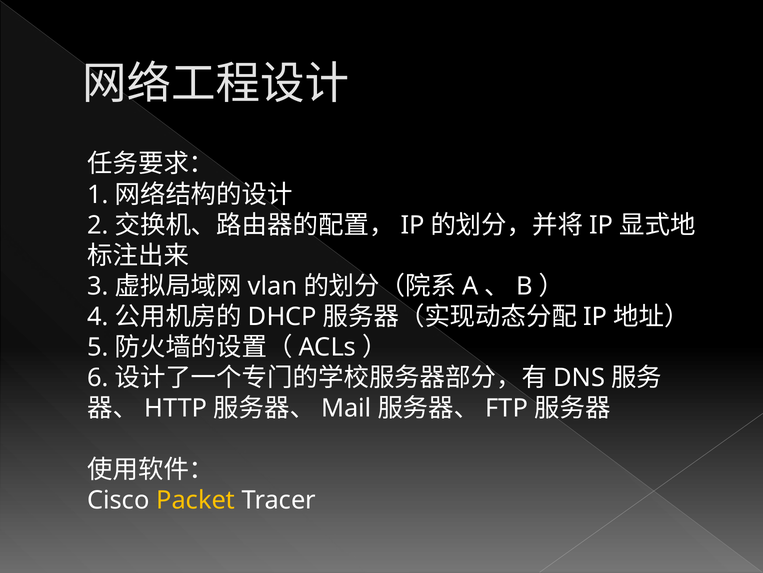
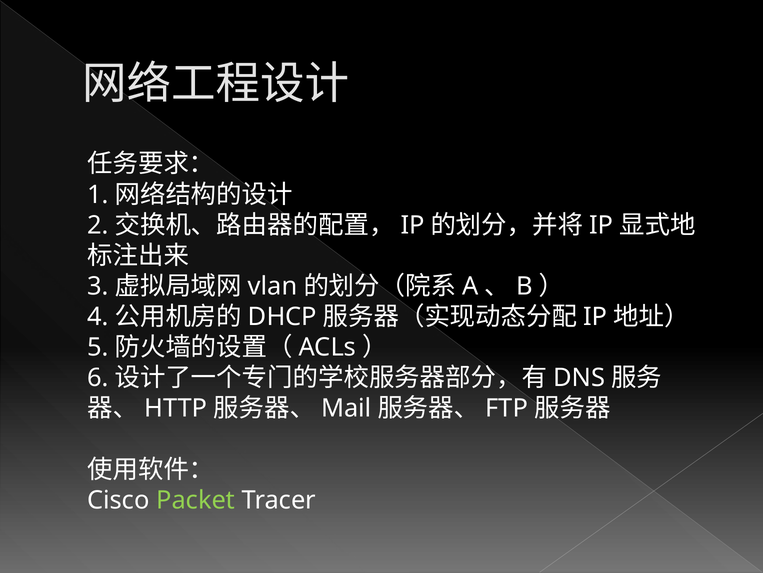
Packet colour: yellow -> light green
